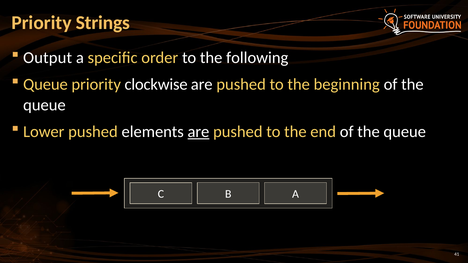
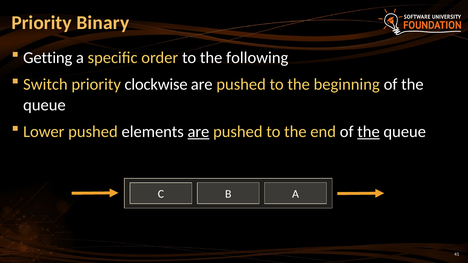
Strings: Strings -> Binary
Output: Output -> Getting
Queue at (45, 84): Queue -> Switch
the at (369, 132) underline: none -> present
